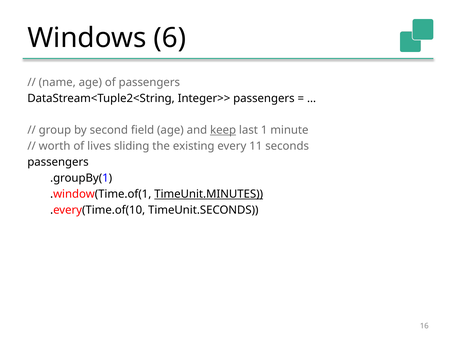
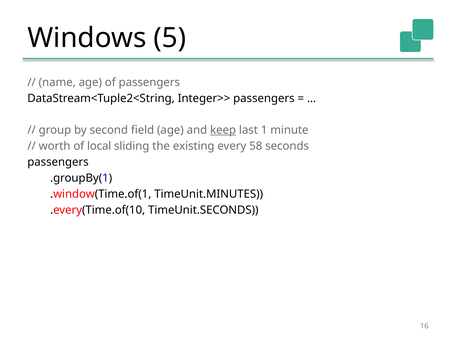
6: 6 -> 5
lives: lives -> local
11: 11 -> 58
TimeUnit.MINUTES underline: present -> none
